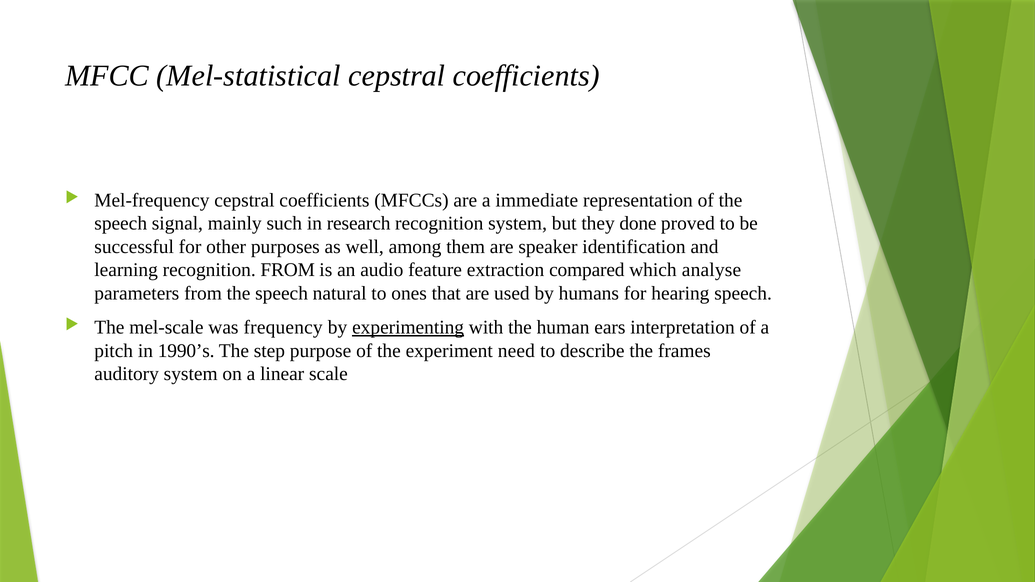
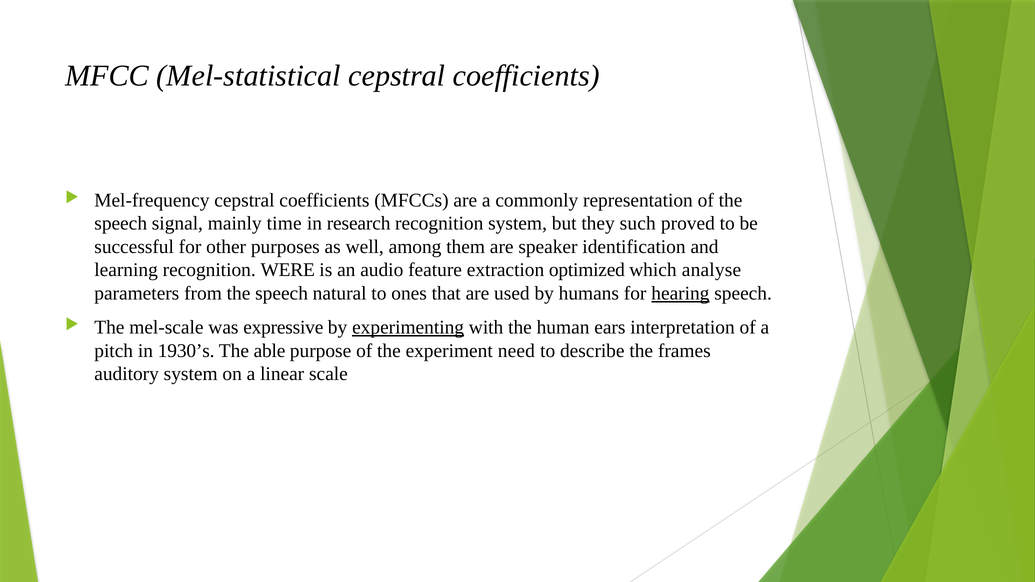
immediate: immediate -> commonly
such: such -> time
done: done -> such
recognition FROM: FROM -> WERE
compared: compared -> optimized
hearing underline: none -> present
frequency: frequency -> expressive
1990’s: 1990’s -> 1930’s
step: step -> able
